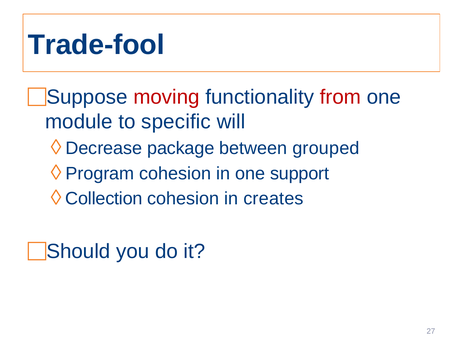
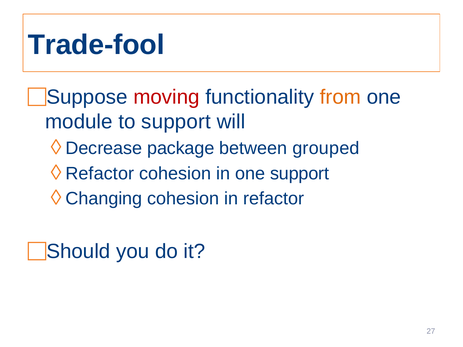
from colour: red -> orange
to specific: specific -> support
Program at (100, 174): Program -> Refactor
Collection: Collection -> Changing
in creates: creates -> refactor
